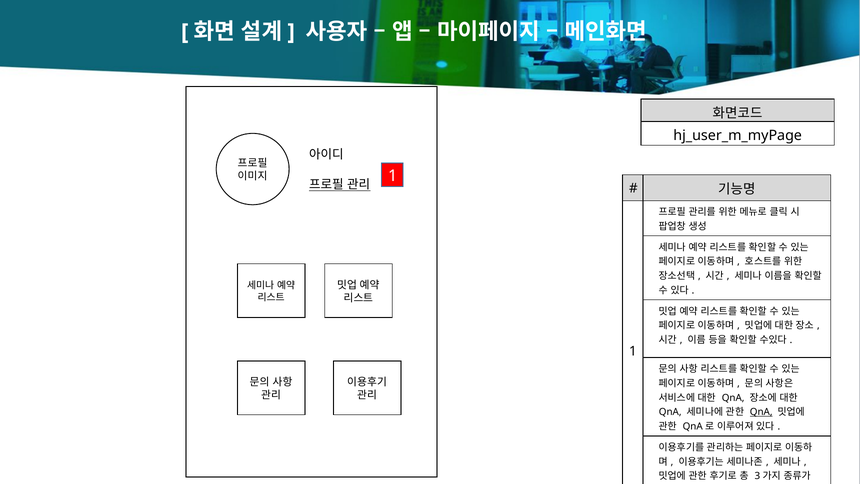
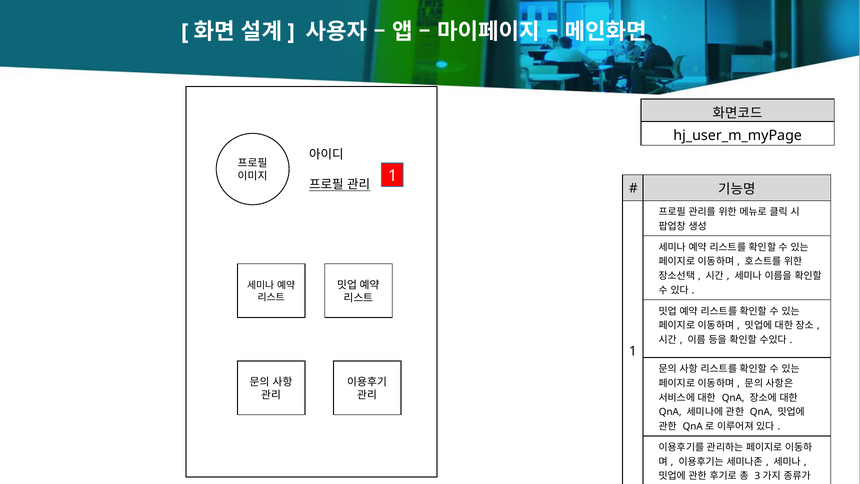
QnA at (761, 412) underline: present -> none
